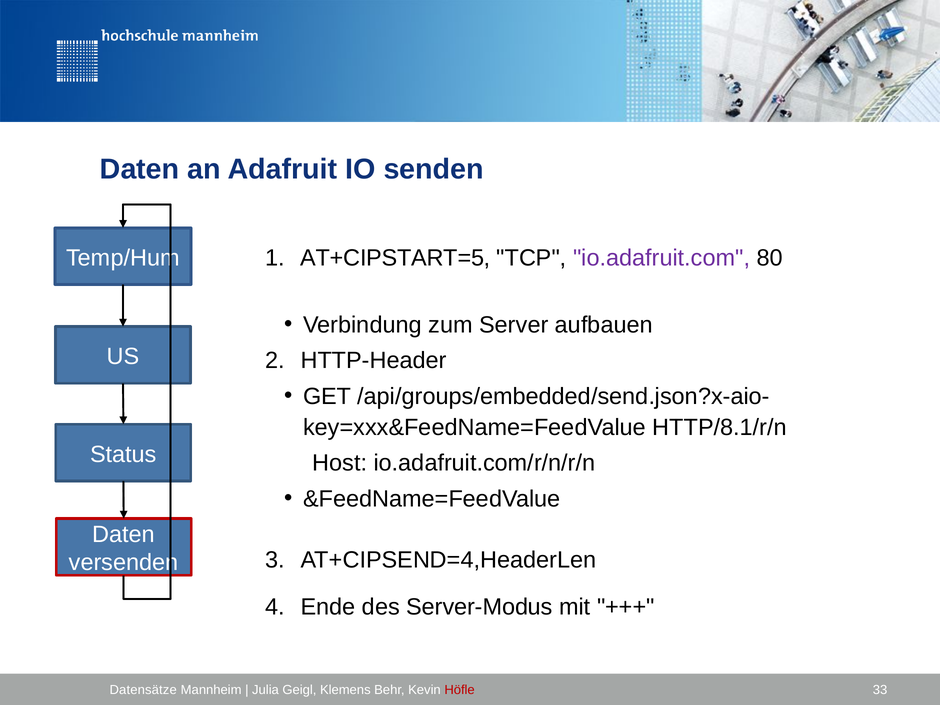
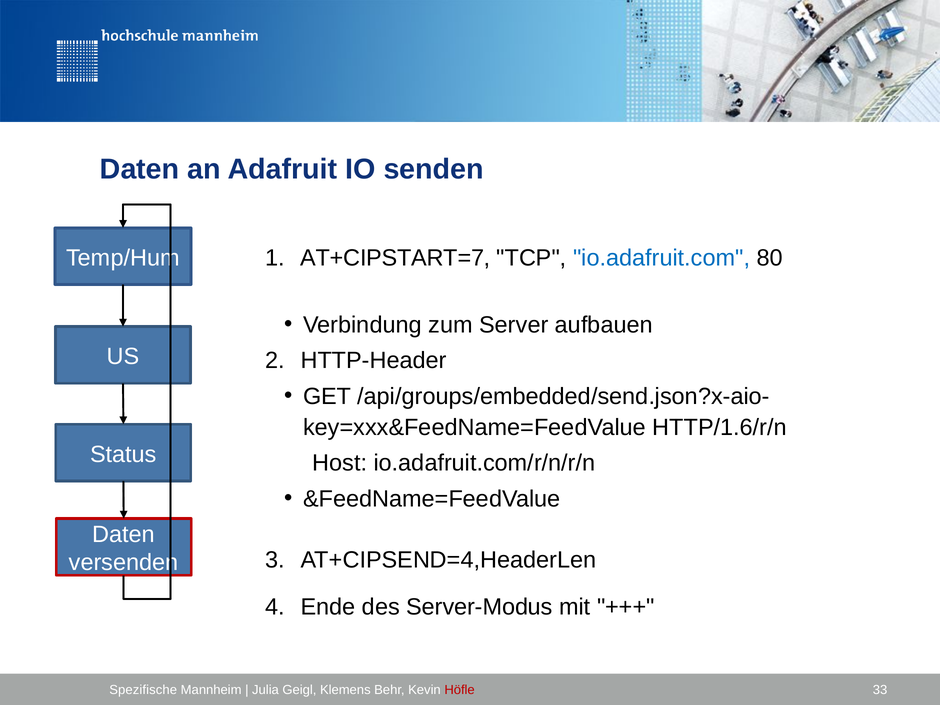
AT+CIPSTART=5: AT+CIPSTART=5 -> AT+CIPSTART=7
io.adafruit.com colour: purple -> blue
HTTP/8.1/r/n: HTTP/8.1/r/n -> HTTP/1.6/r/n
Datensätze: Datensätze -> Spezifische
